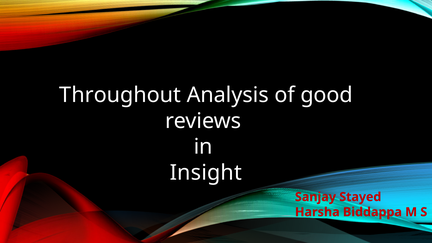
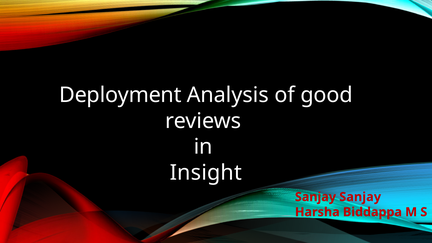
Throughout: Throughout -> Deployment
Sanjay Stayed: Stayed -> Sanjay
